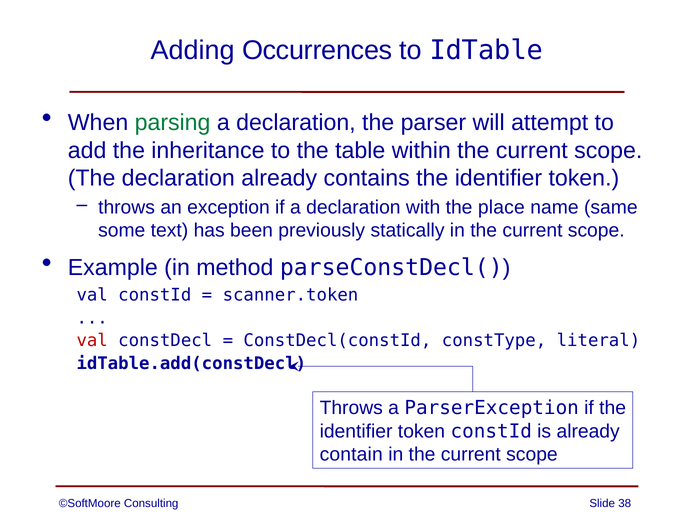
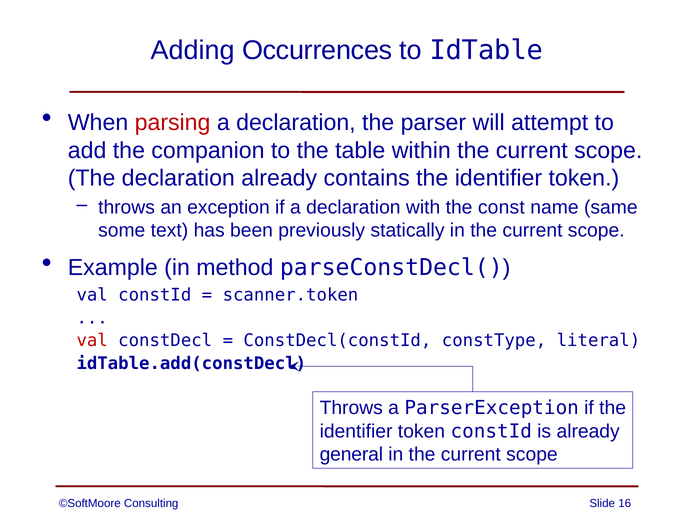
parsing colour: green -> red
inheritance: inheritance -> companion
place: place -> const
contain: contain -> general
38: 38 -> 16
